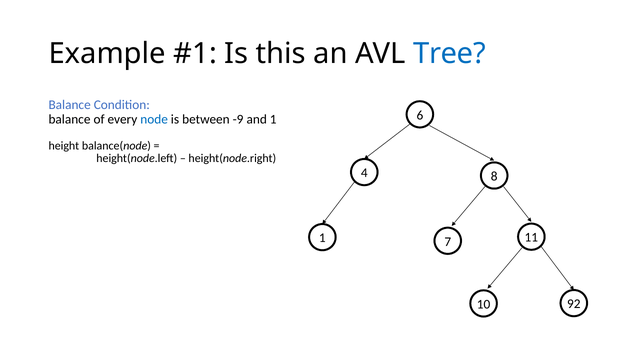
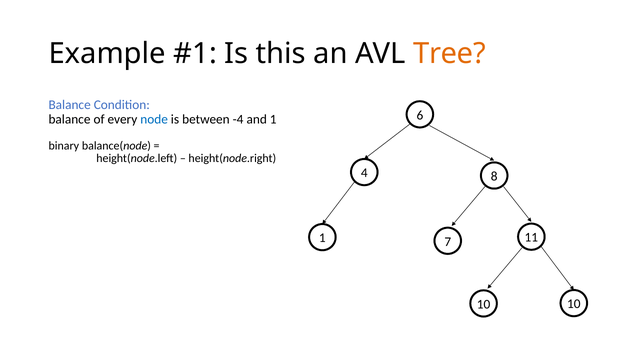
Tree colour: blue -> orange
-9: -9 -> -4
height: height -> binary
10 92: 92 -> 10
